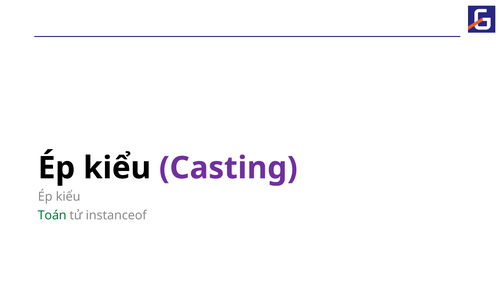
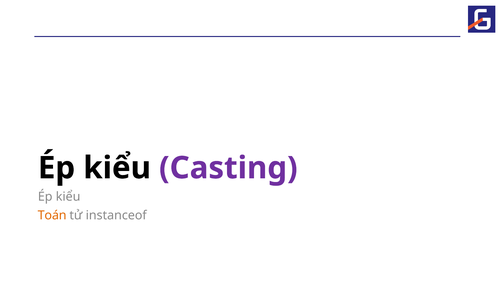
Toán colour: green -> orange
